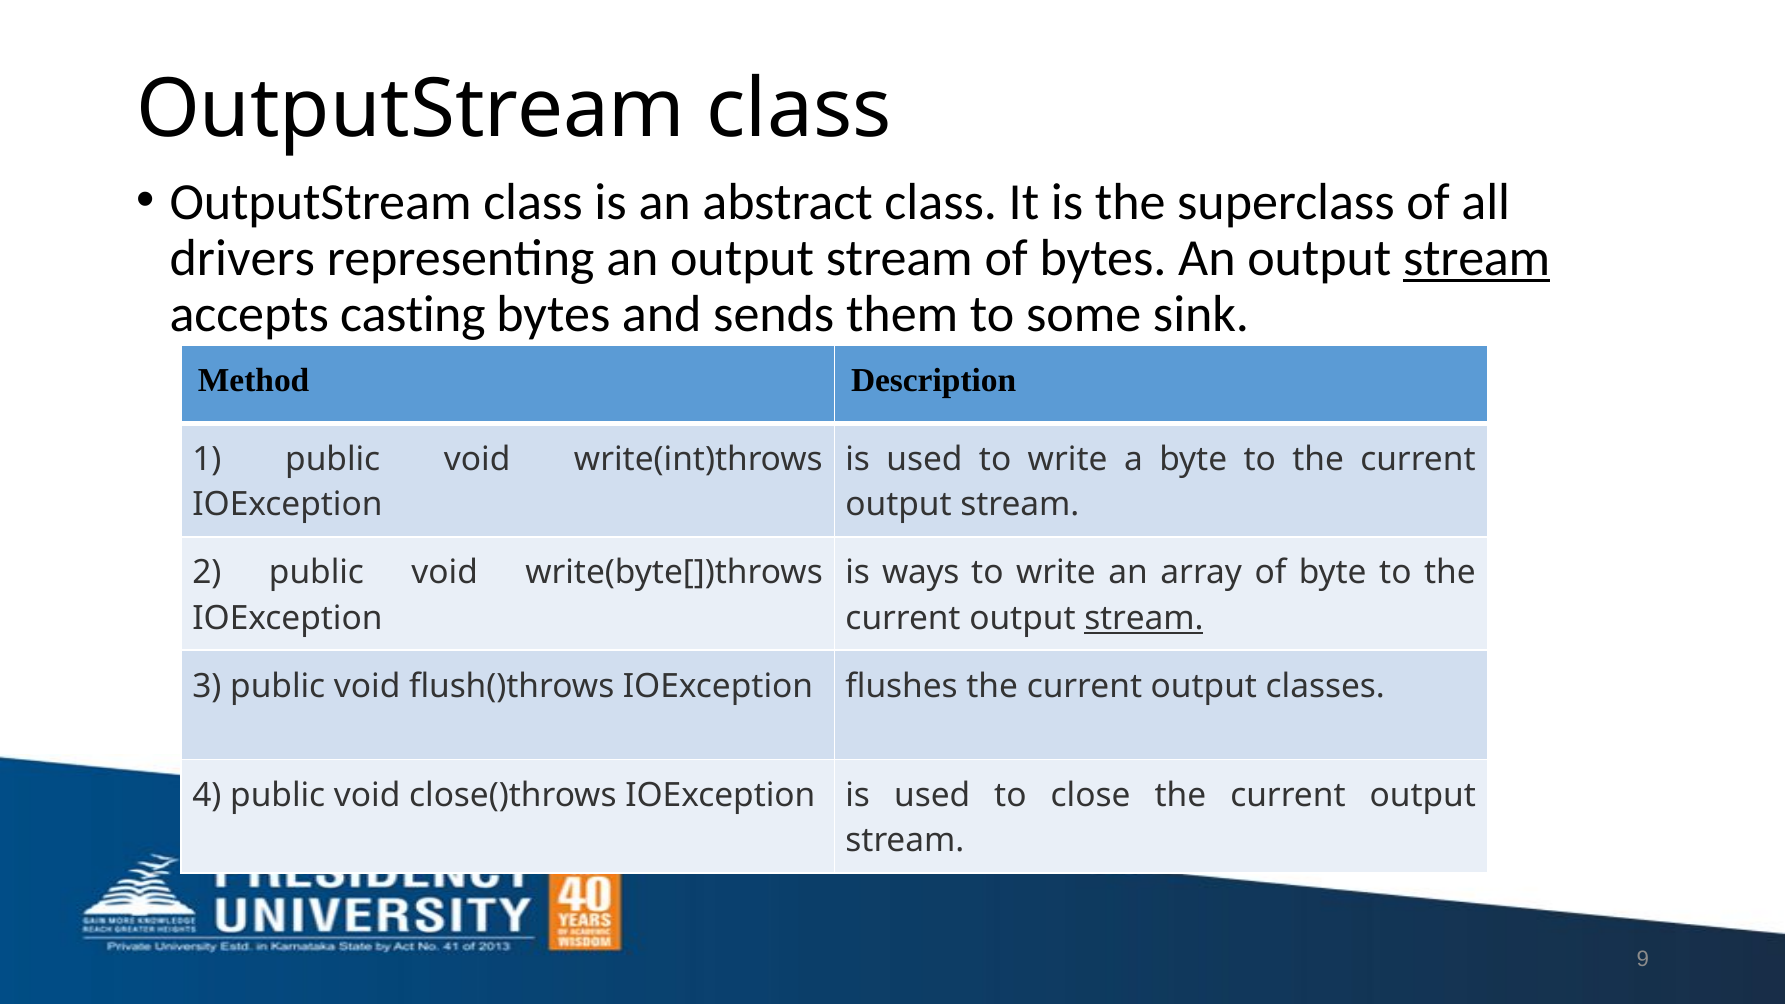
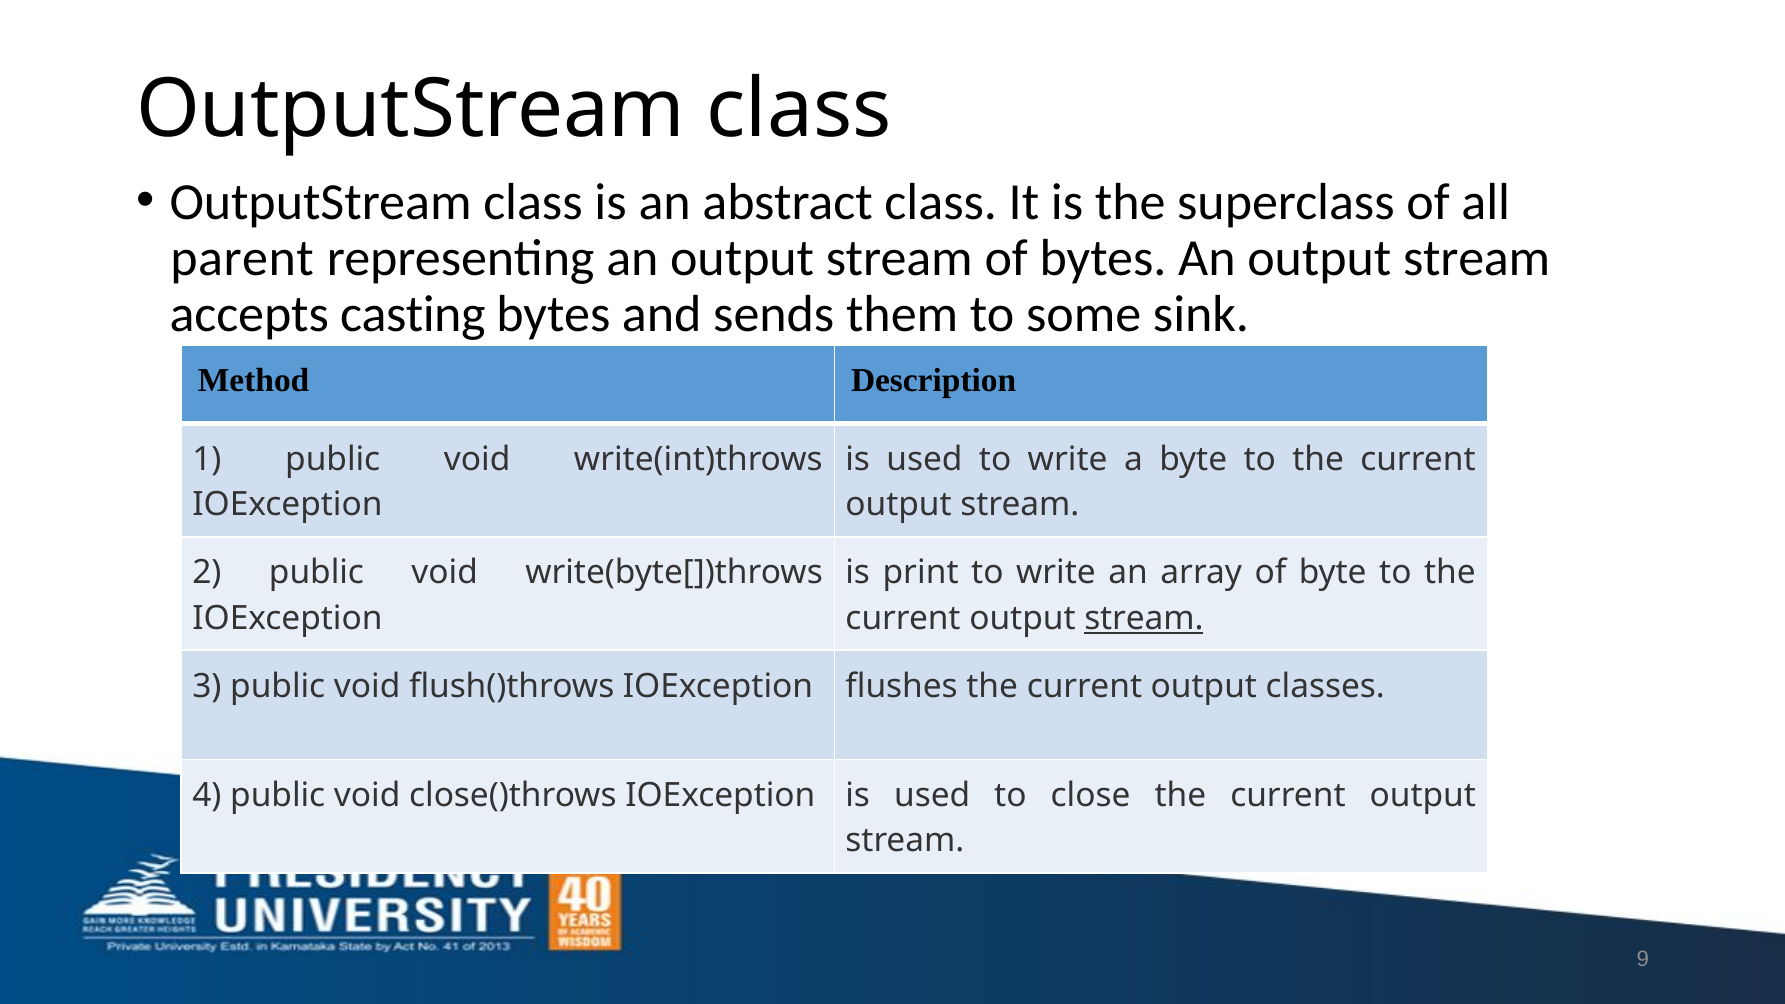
drivers: drivers -> parent
stream at (1477, 258) underline: present -> none
ways: ways -> print
